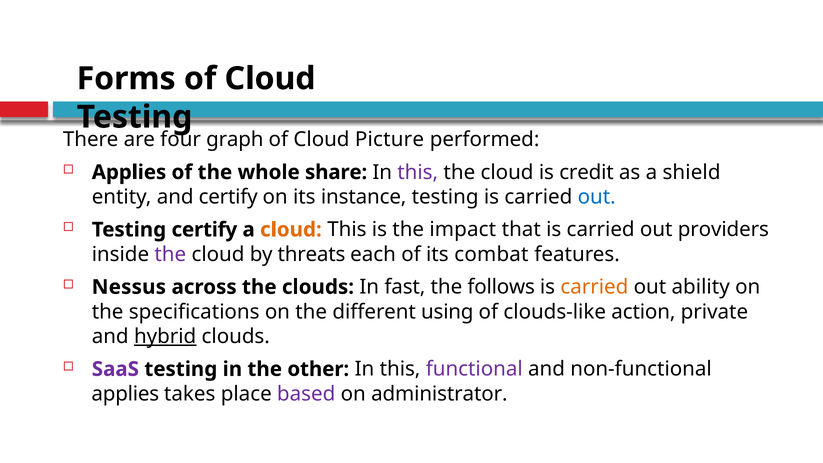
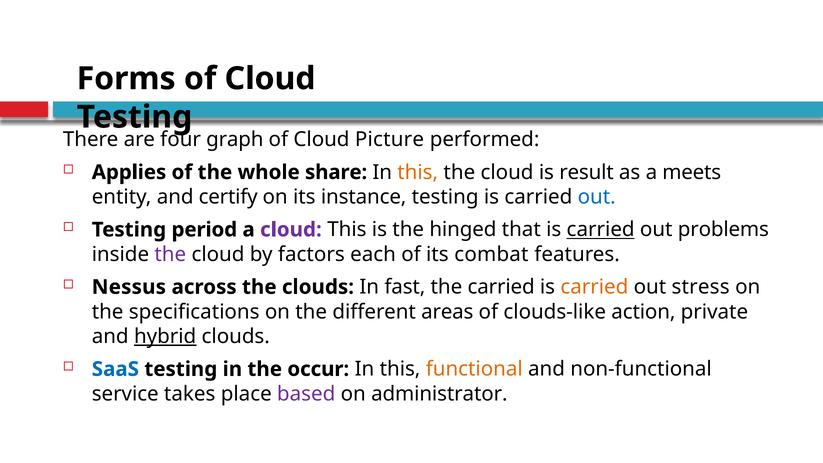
this at (418, 172) colour: purple -> orange
credit: credit -> result
shield: shield -> meets
Testing certify: certify -> period
cloud at (291, 230) colour: orange -> purple
impact: impact -> hinged
carried at (601, 230) underline: none -> present
providers: providers -> problems
threats: threats -> factors
the follows: follows -> carried
ability: ability -> stress
using: using -> areas
SaaS colour: purple -> blue
other: other -> occur
functional colour: purple -> orange
applies at (125, 394): applies -> service
